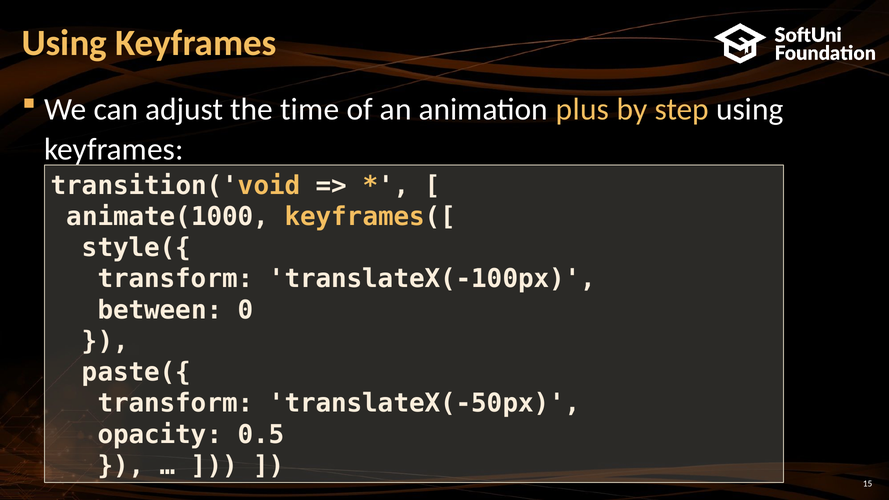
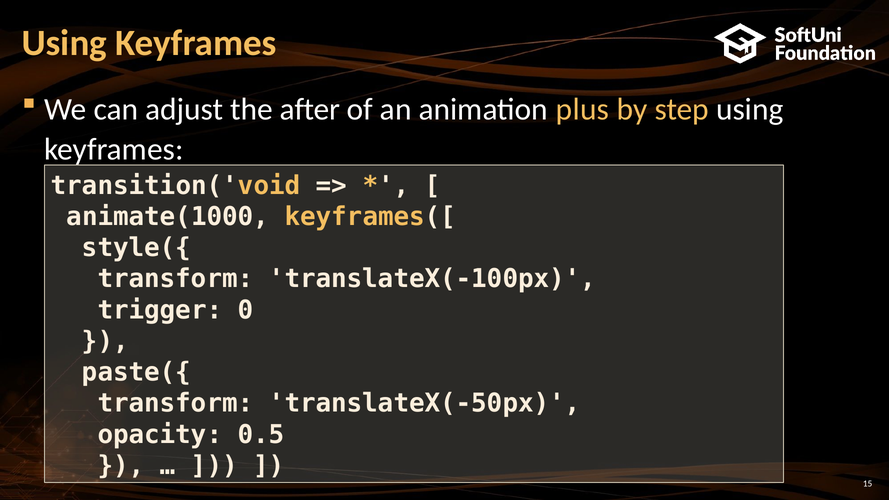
time: time -> after
between: between -> trigger
